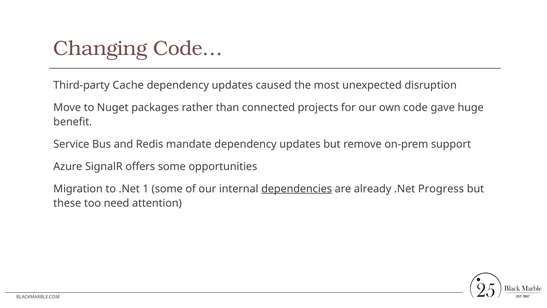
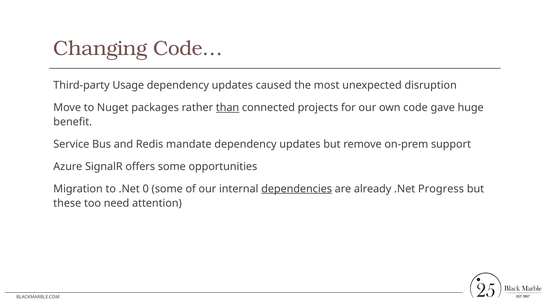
Cache: Cache -> Usage
than underline: none -> present
1: 1 -> 0
